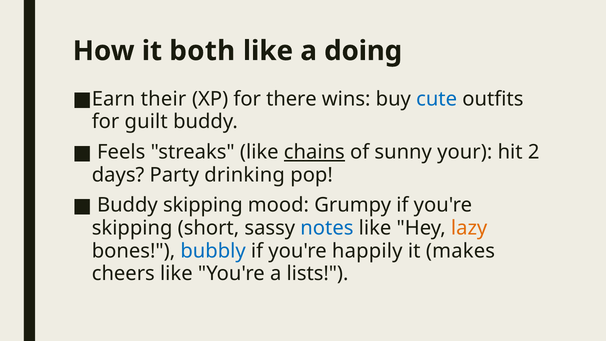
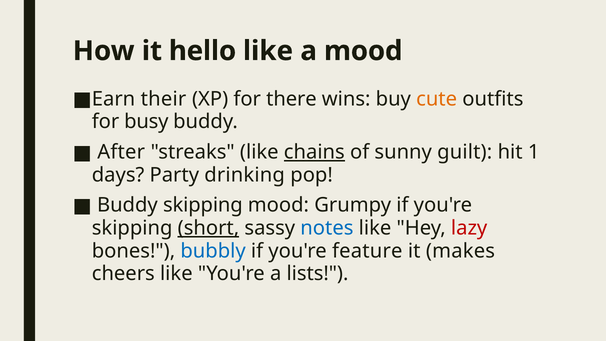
both: both -> hello
a doing: doing -> mood
cute colour: blue -> orange
guilt: guilt -> busy
Feels: Feels -> After
your: your -> guilt
2: 2 -> 1
short underline: none -> present
lazy colour: orange -> red
happily: happily -> feature
